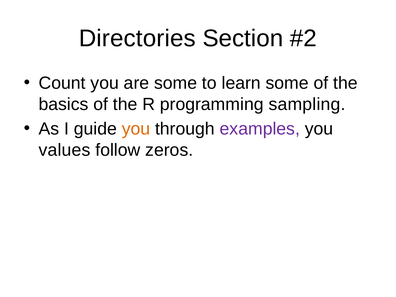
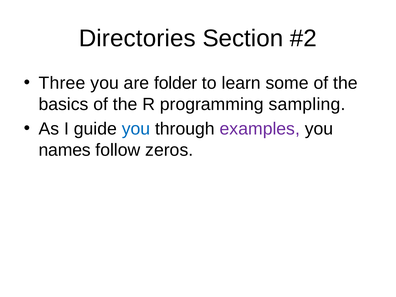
Count: Count -> Three
are some: some -> folder
you at (136, 129) colour: orange -> blue
values: values -> names
